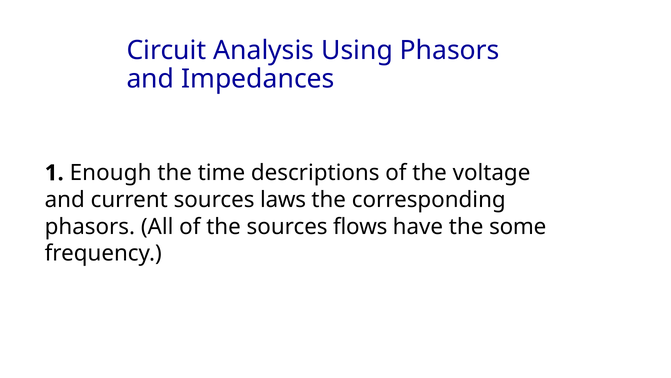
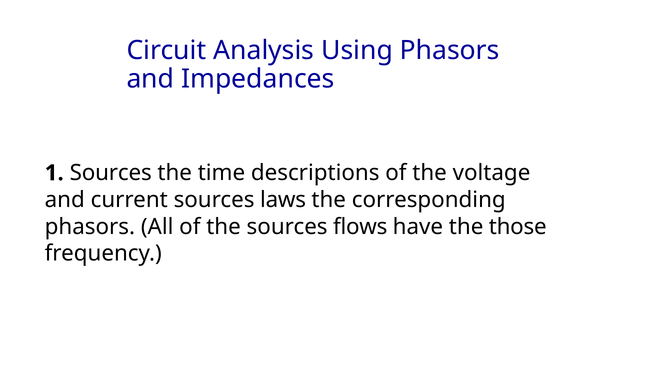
1 Enough: Enough -> Sources
some: some -> those
